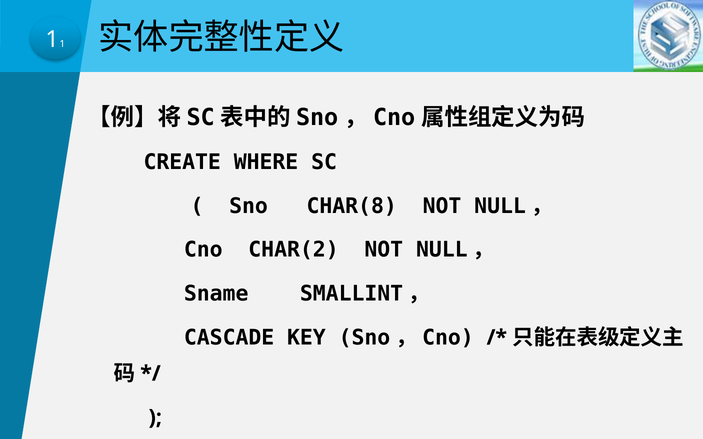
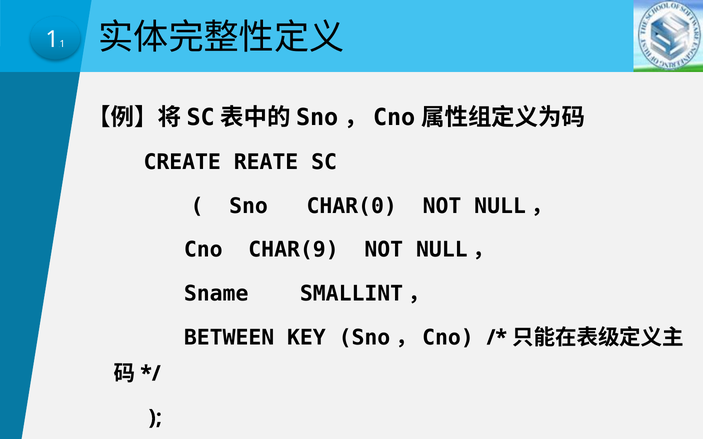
WHERE: WHERE -> REATE
CHAR(8: CHAR(8 -> CHAR(0
CHAR(2: CHAR(2 -> CHAR(9
CASCADE: CASCADE -> BETWEEN
